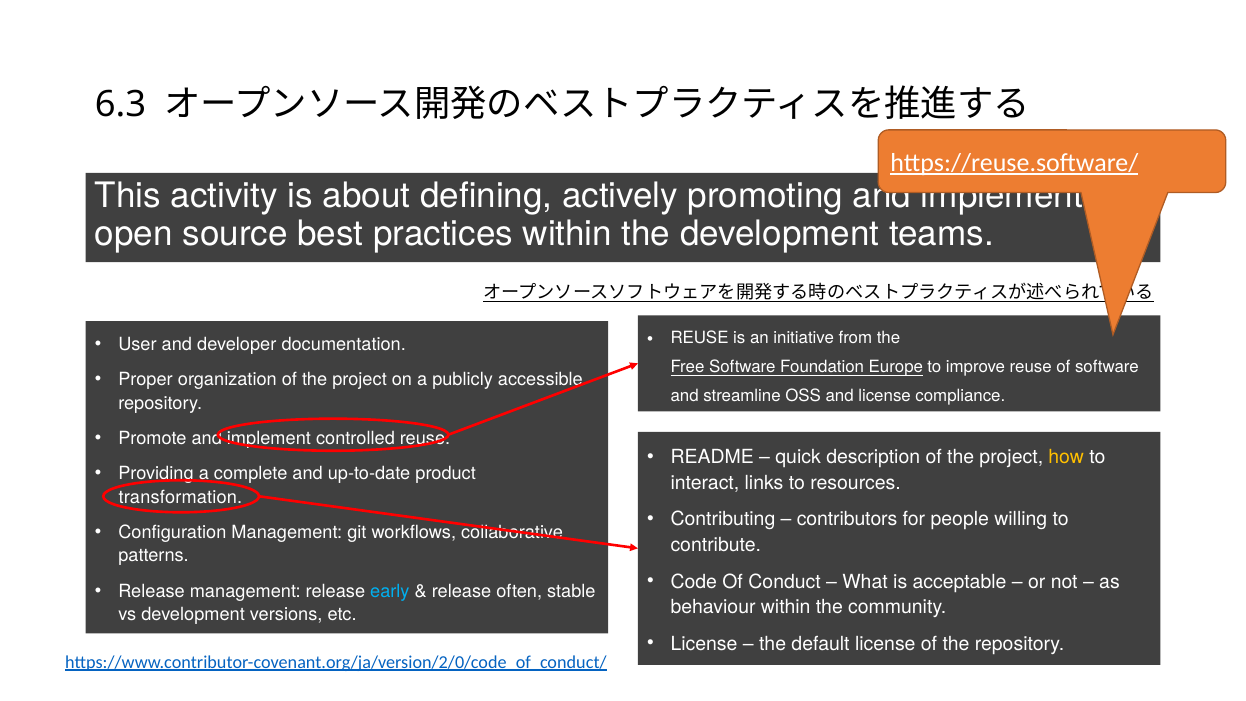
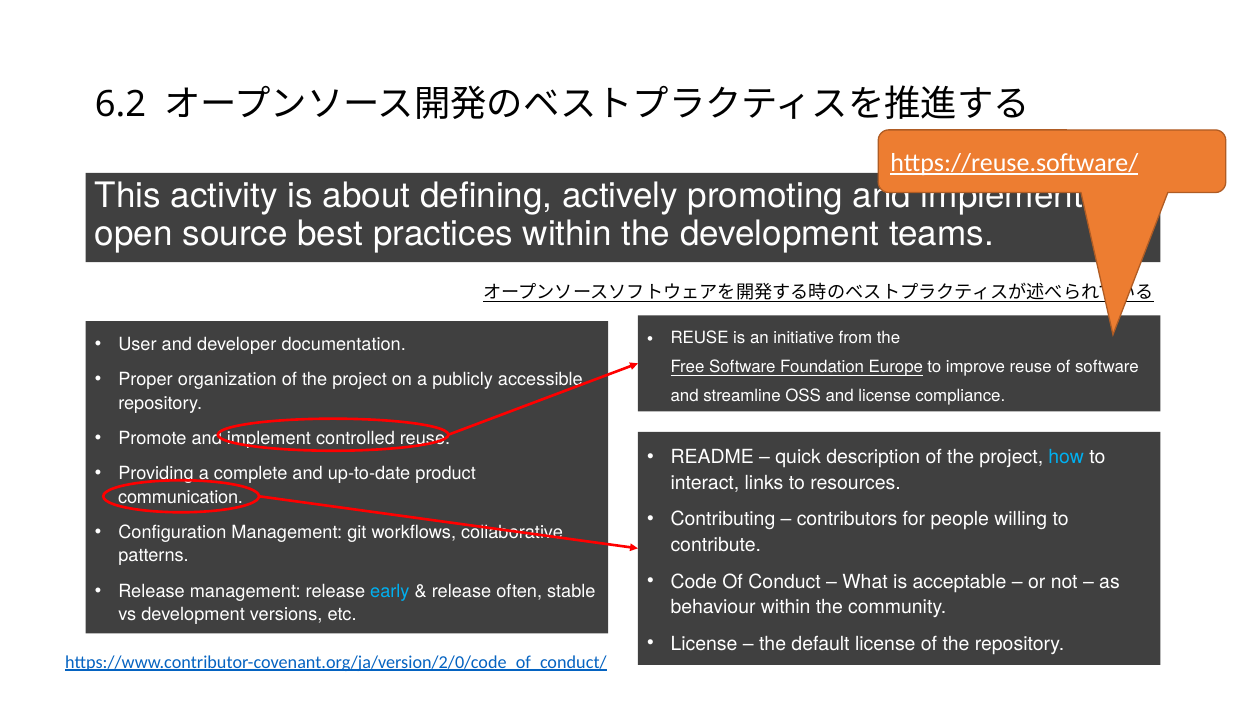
6.3: 6.3 -> 6.2
how colour: yellow -> light blue
transformation: transformation -> communication
